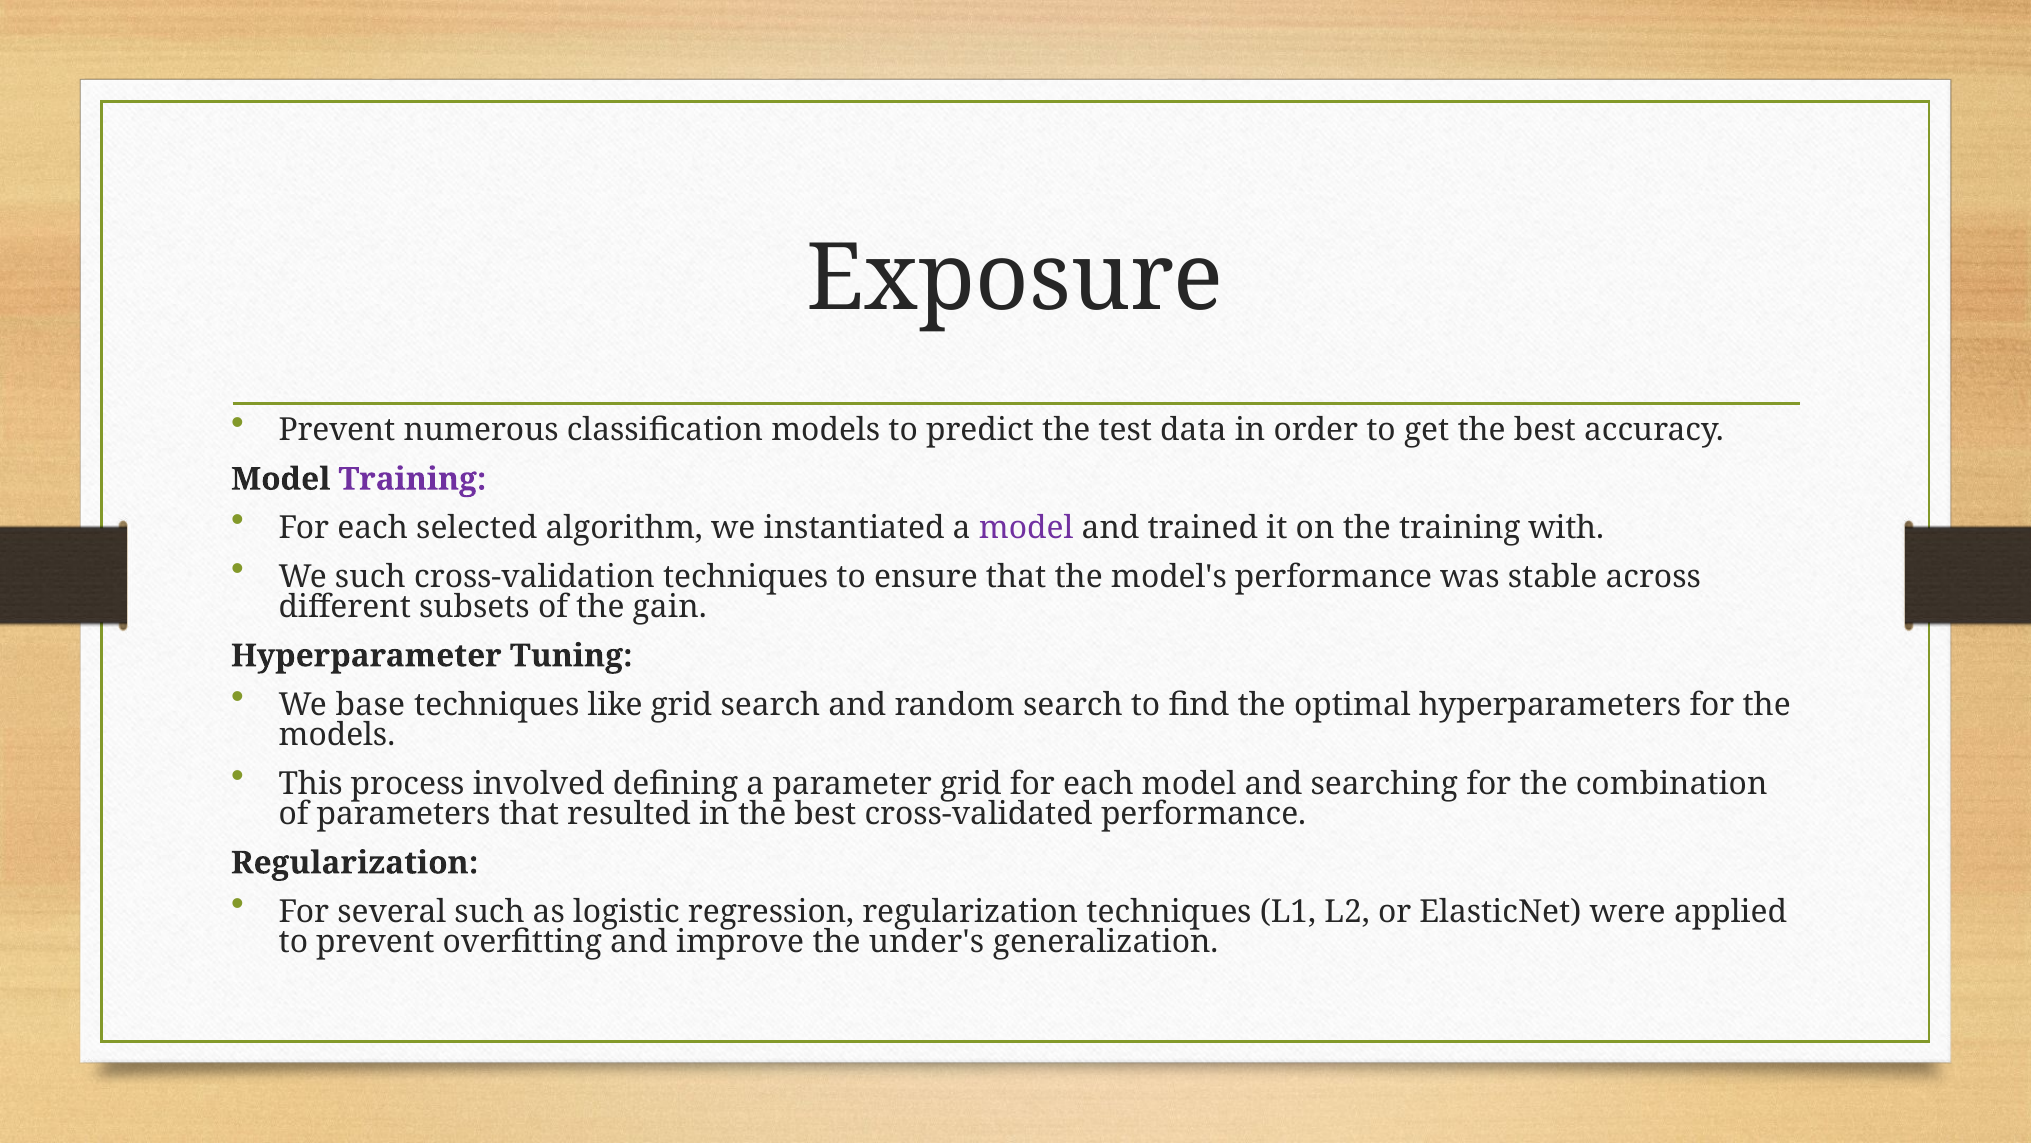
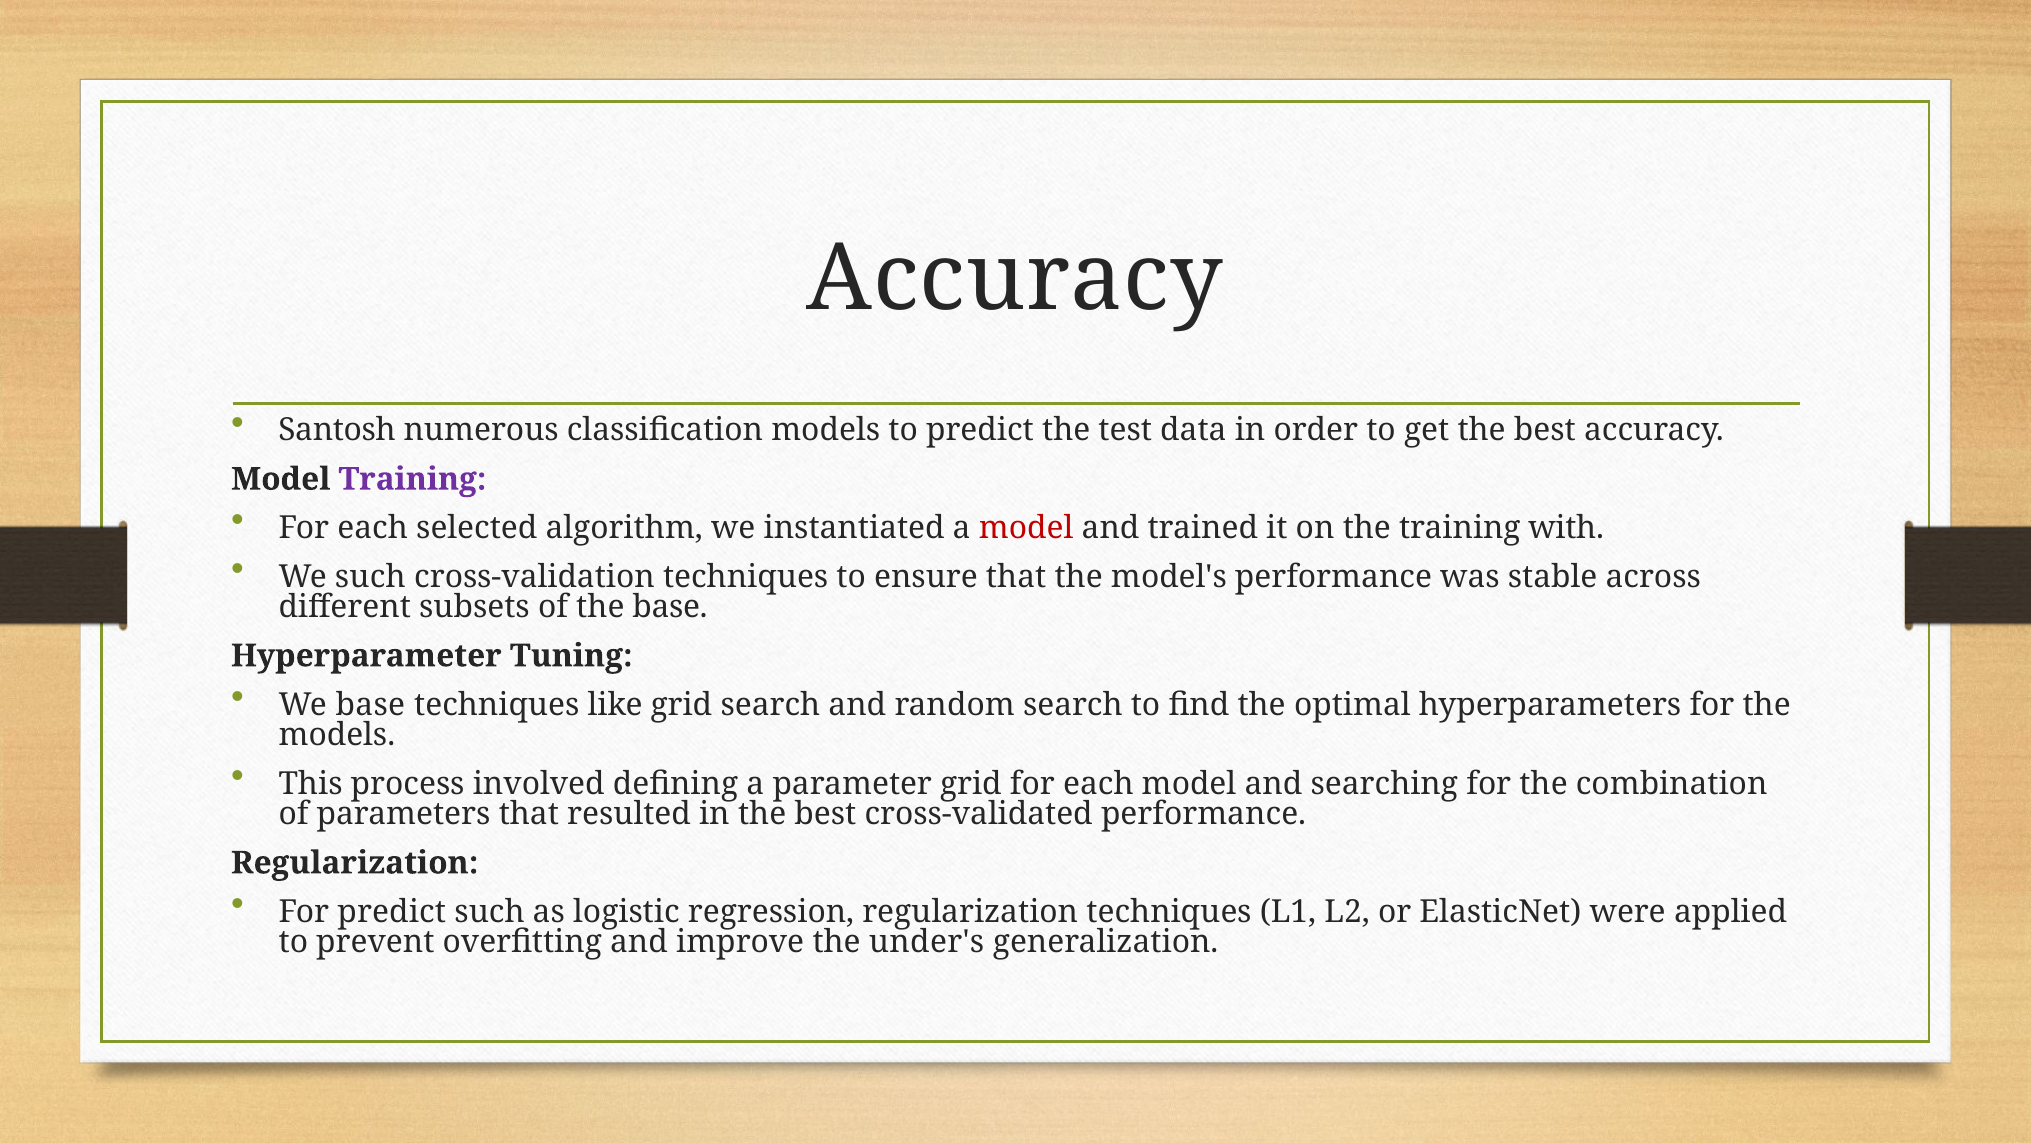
Exposure at (1015, 279): Exposure -> Accuracy
Prevent at (337, 430): Prevent -> Santosh
model at (1026, 528) colour: purple -> red
the gain: gain -> base
For several: several -> predict
